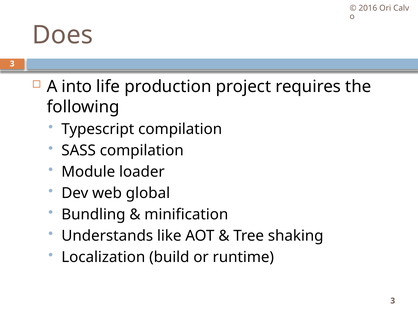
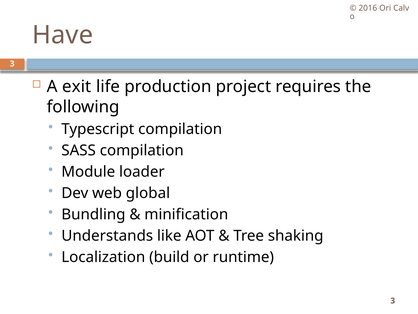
Does: Does -> Have
into: into -> exit
